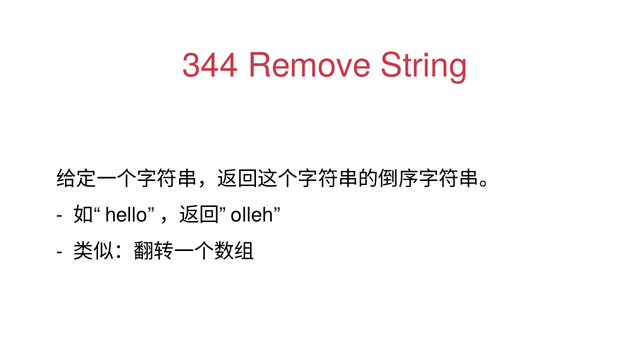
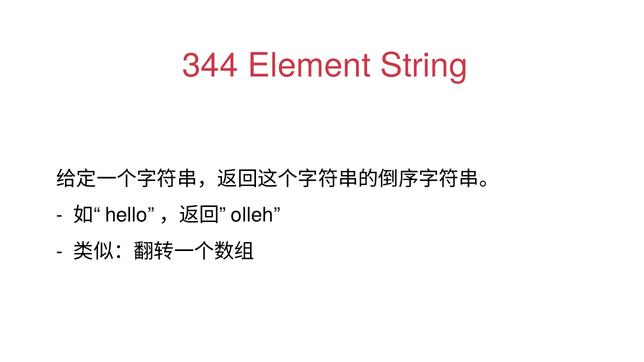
Remove: Remove -> Element
